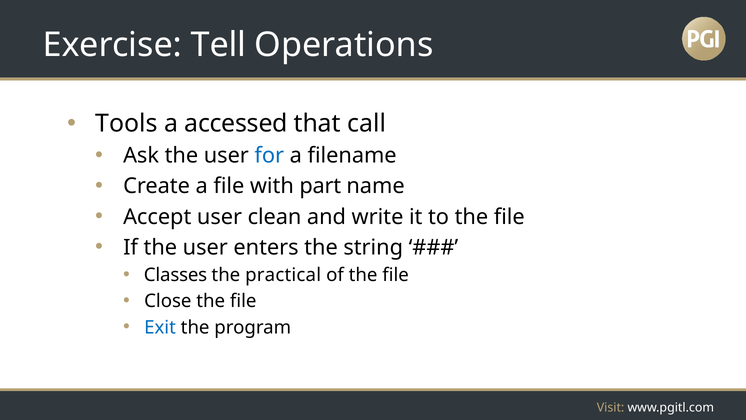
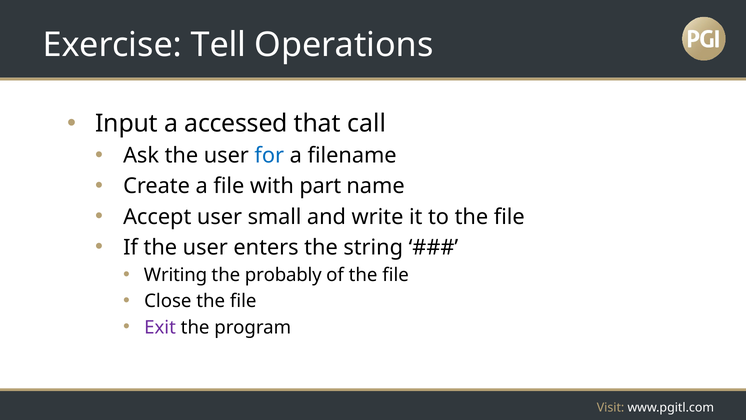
Tools: Tools -> Input
clean: clean -> small
Classes: Classes -> Writing
practical: practical -> probably
Exit colour: blue -> purple
